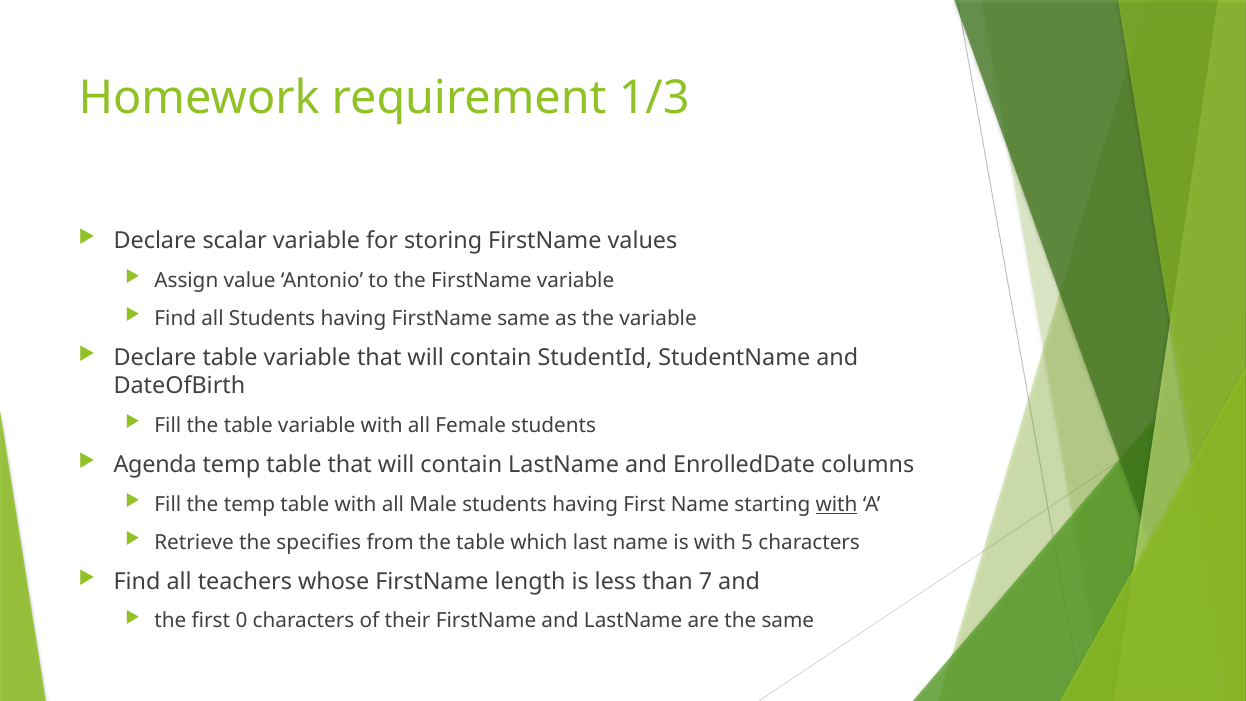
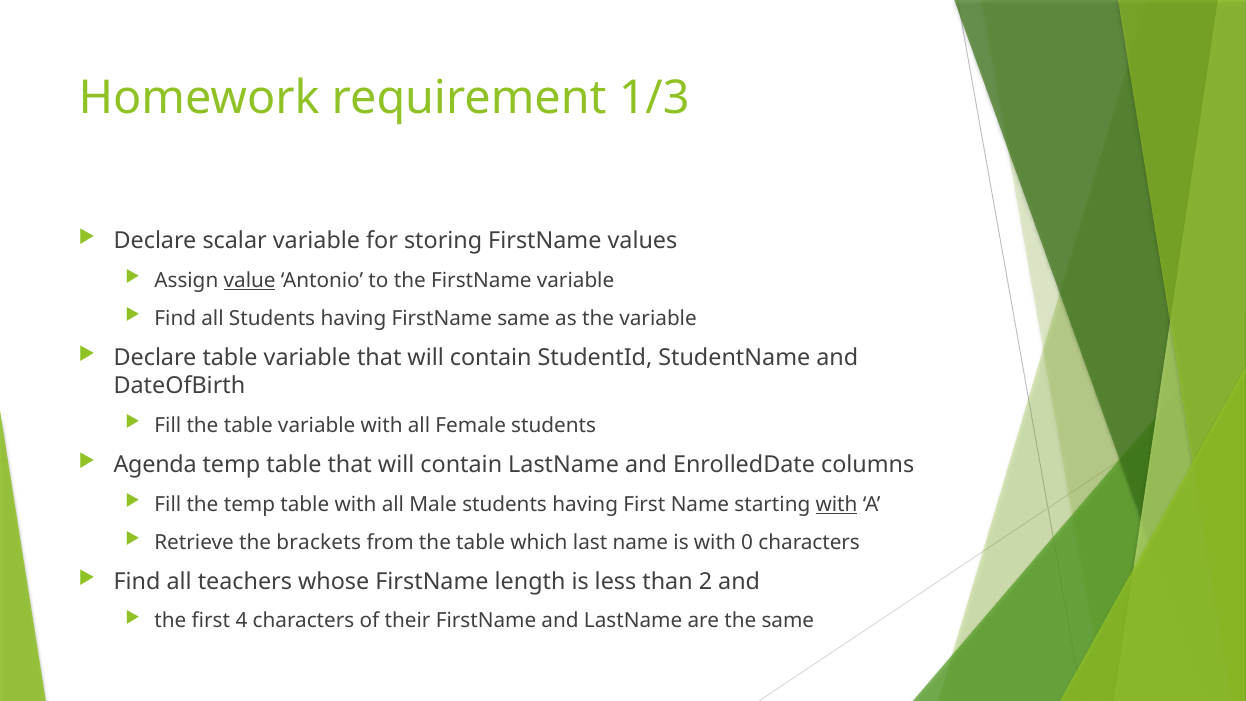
value underline: none -> present
specifies: specifies -> brackets
5: 5 -> 0
7: 7 -> 2
0: 0 -> 4
